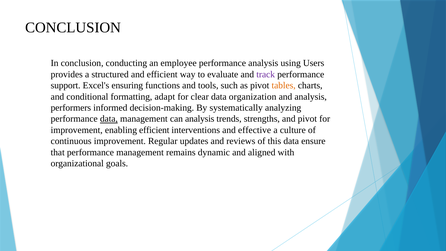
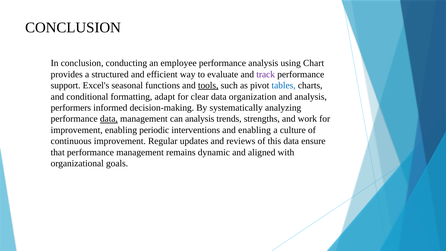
Users: Users -> Chart
ensuring: ensuring -> seasonal
tools underline: none -> present
tables colour: orange -> blue
and pivot: pivot -> work
enabling efficient: efficient -> periodic
and effective: effective -> enabling
